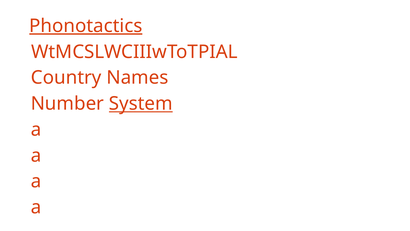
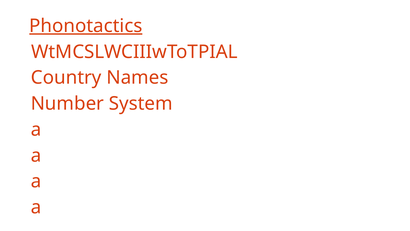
System underline: present -> none
